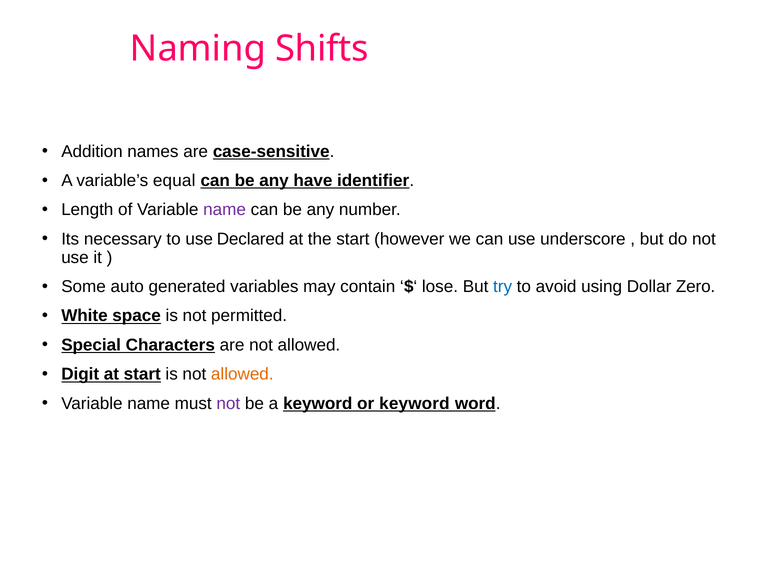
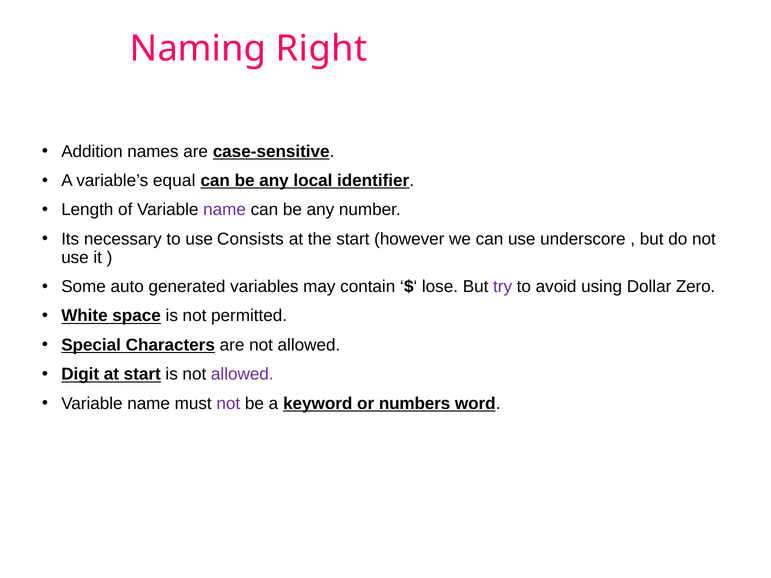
Shifts: Shifts -> Right
have: have -> local
Declared: Declared -> Consists
try colour: blue -> purple
allowed at (242, 374) colour: orange -> purple
or keyword: keyword -> numbers
